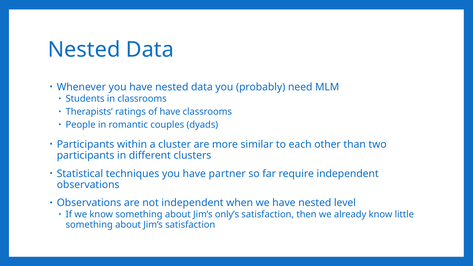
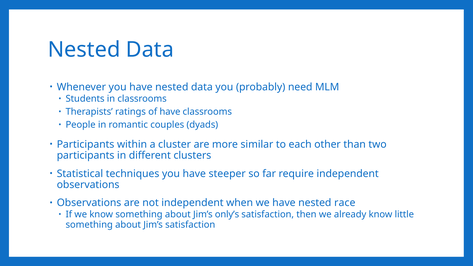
partner: partner -> steeper
level: level -> race
